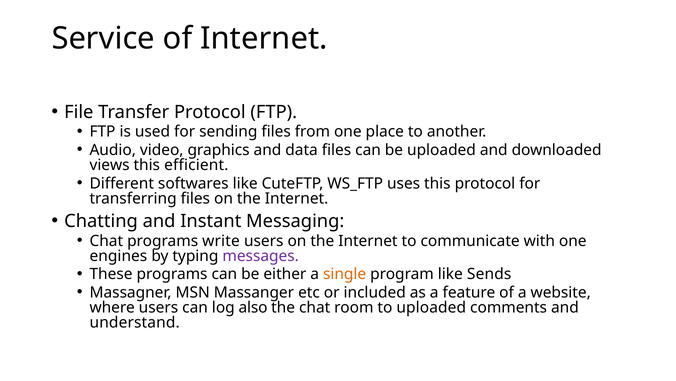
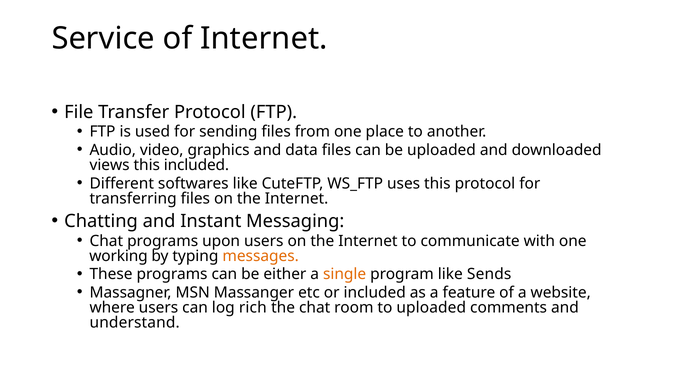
this efficient: efficient -> included
write: write -> upon
engines: engines -> working
messages colour: purple -> orange
also: also -> rich
